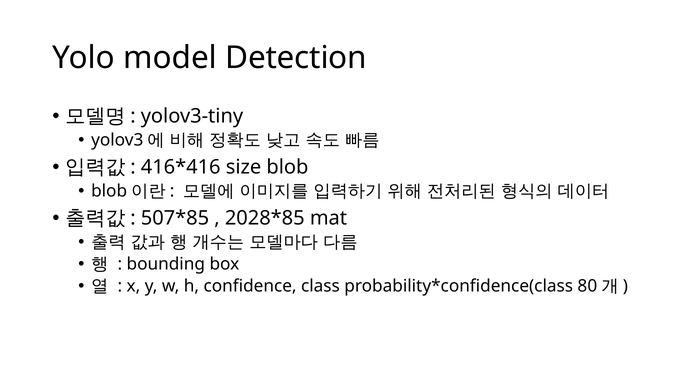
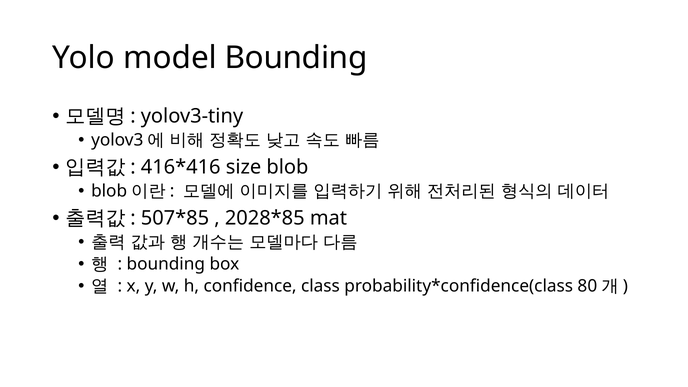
model Detection: Detection -> Bounding
